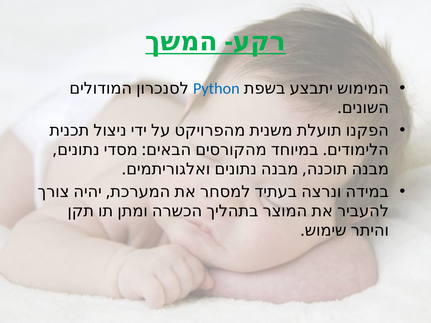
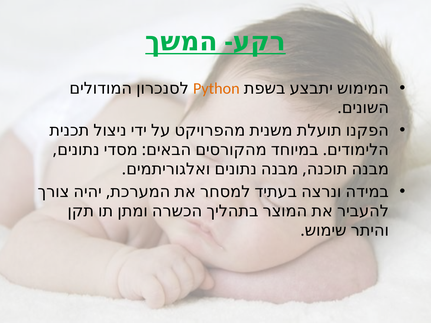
Python colour: blue -> orange
